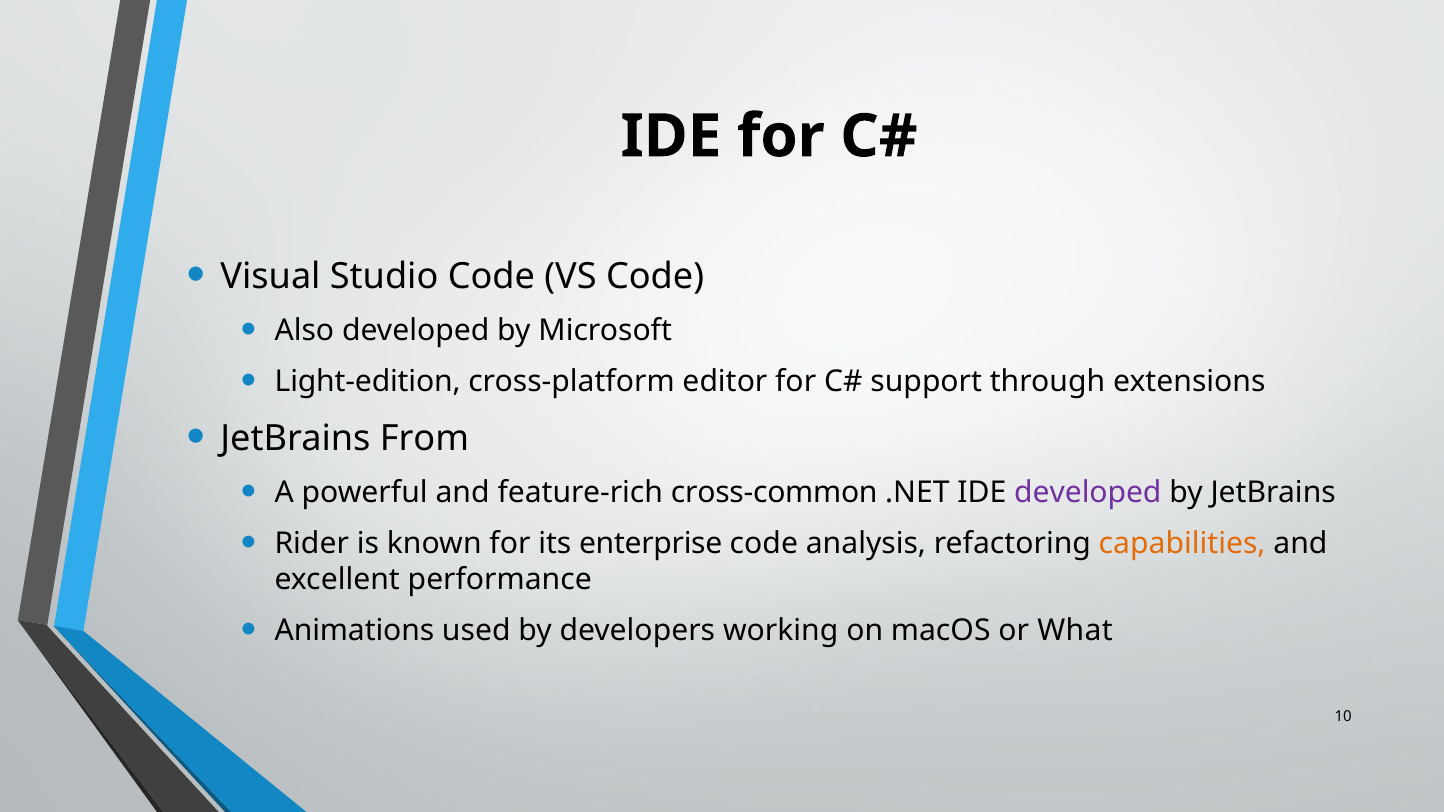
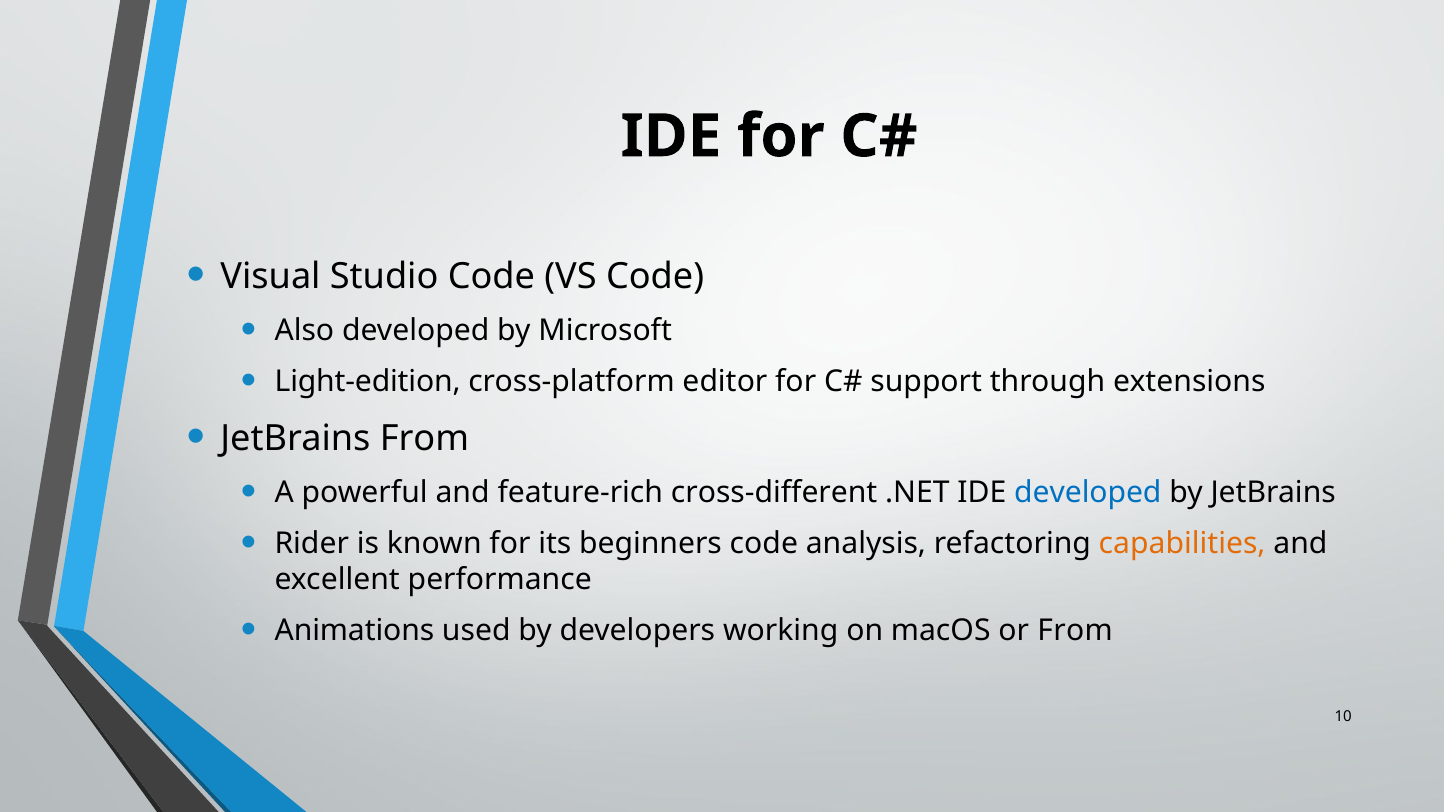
cross-common: cross-common -> cross-different
developed at (1088, 493) colour: purple -> blue
enterprise: enterprise -> beginners
or What: What -> From
